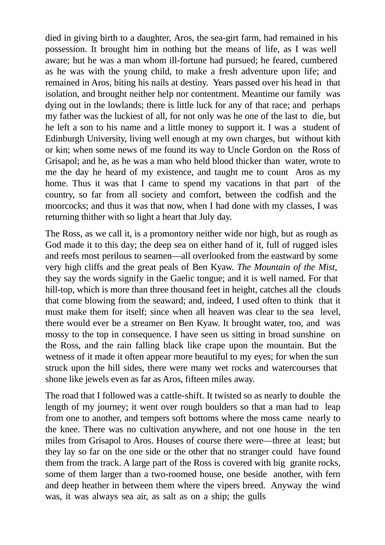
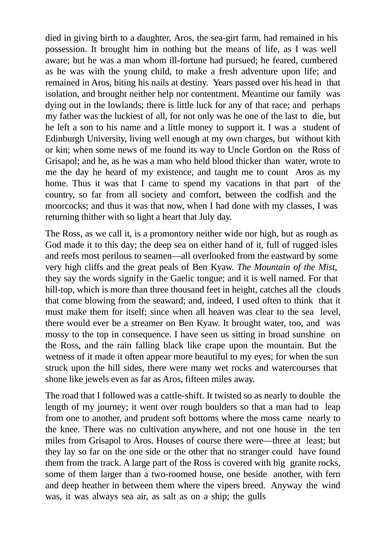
tempers: tempers -> prudent
